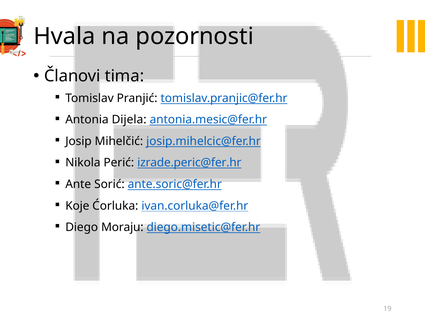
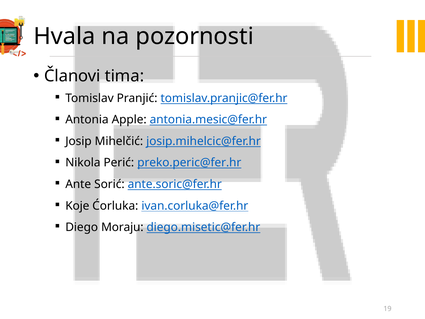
Dijela: Dijela -> Apple
izrade.peric@fer.hr: izrade.peric@fer.hr -> preko.peric@fer.hr
